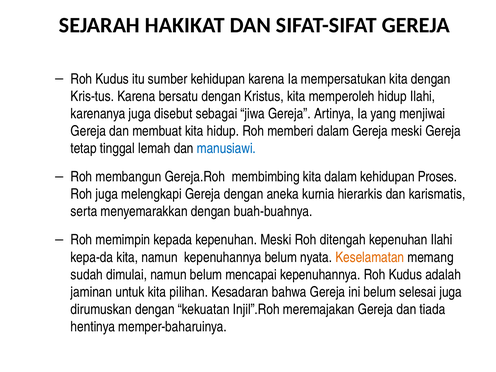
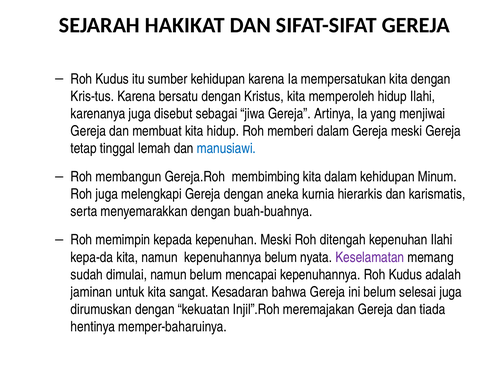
Proses: Proses -> Minum
Keselamatan colour: orange -> purple
pilihan: pilihan -> sangat
